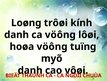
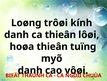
ca vöông: vöông -> thieân
hoøa vöông: vöông -> thieân
